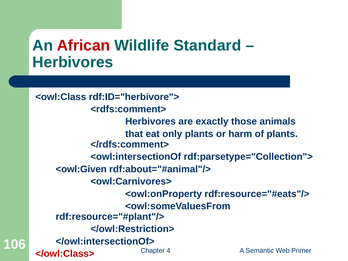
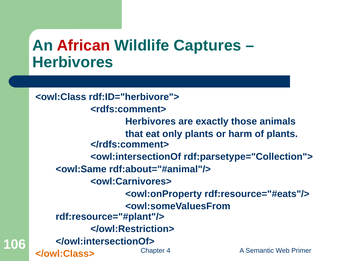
Standard: Standard -> Captures
<owl:Given: <owl:Given -> <owl:Same
</owl:Class> colour: red -> orange
